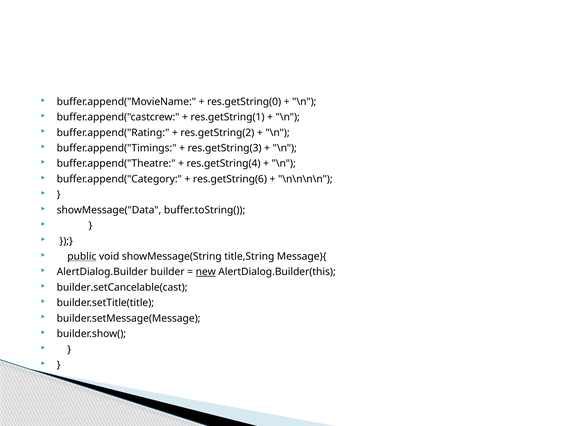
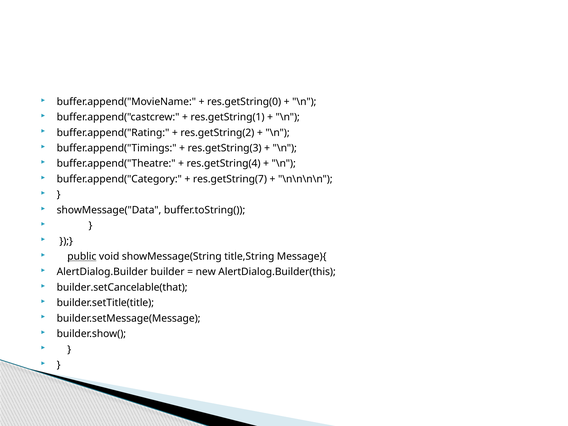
res.getString(6: res.getString(6 -> res.getString(7
new underline: present -> none
builder.setCancelable(cast: builder.setCancelable(cast -> builder.setCancelable(that
